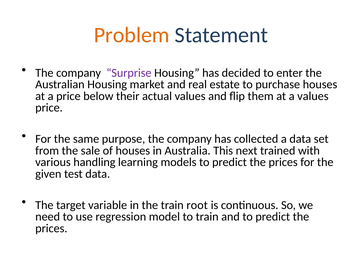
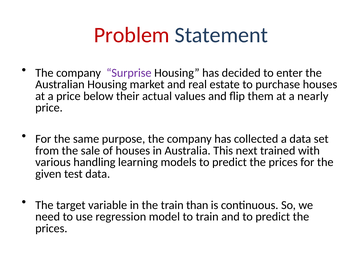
Problem colour: orange -> red
a values: values -> nearly
root: root -> than
